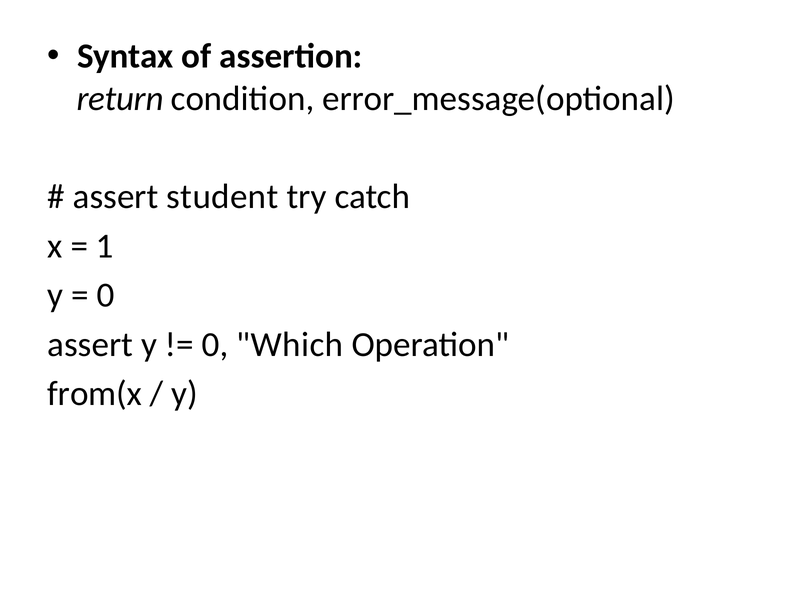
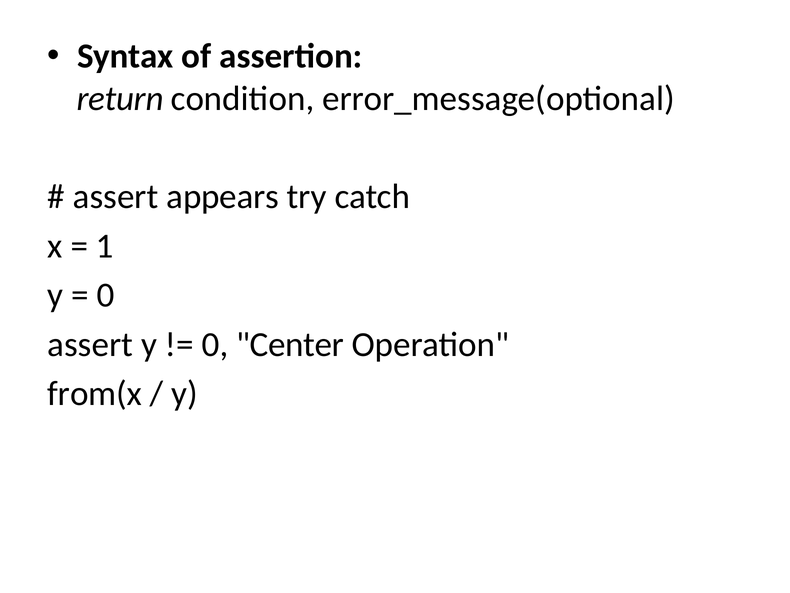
student: student -> appears
Which: Which -> Center
